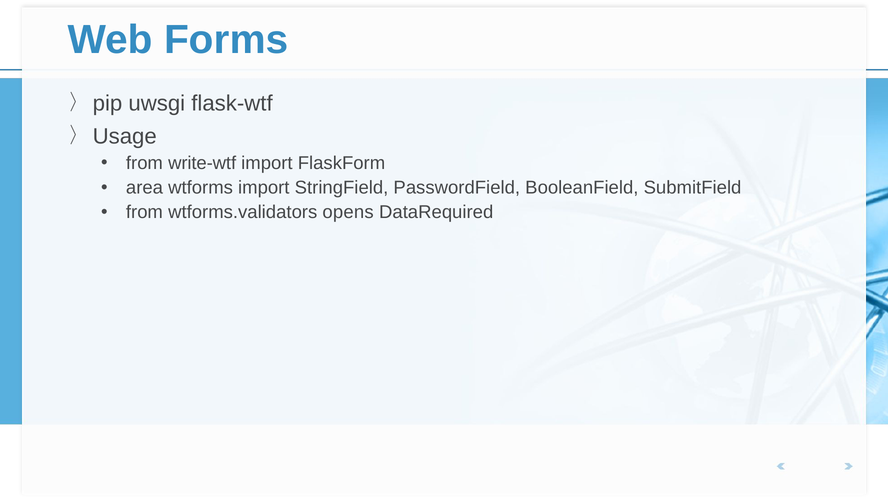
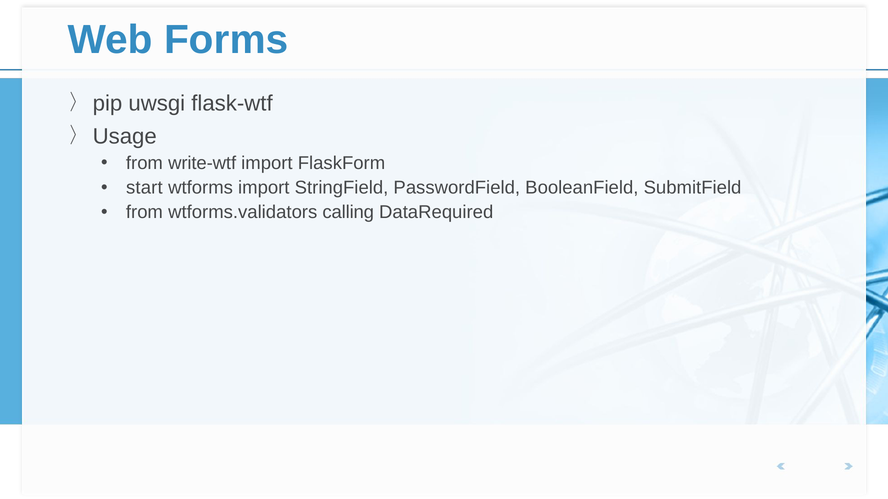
area: area -> start
opens: opens -> calling
